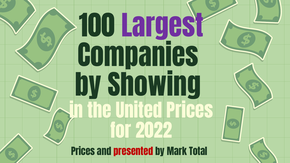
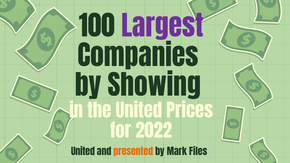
Prices at (83, 152): Prices -> United
presented colour: red -> orange
Total: Total -> Files
